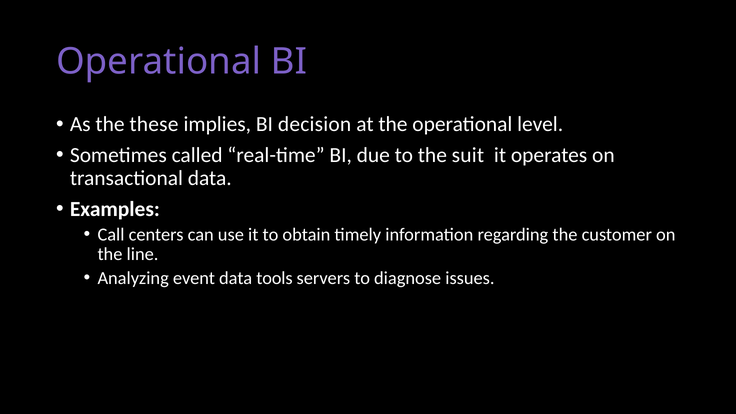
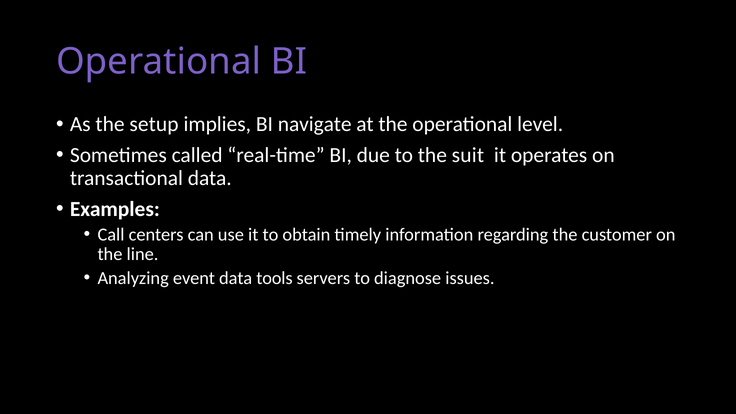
these: these -> setup
decision: decision -> navigate
